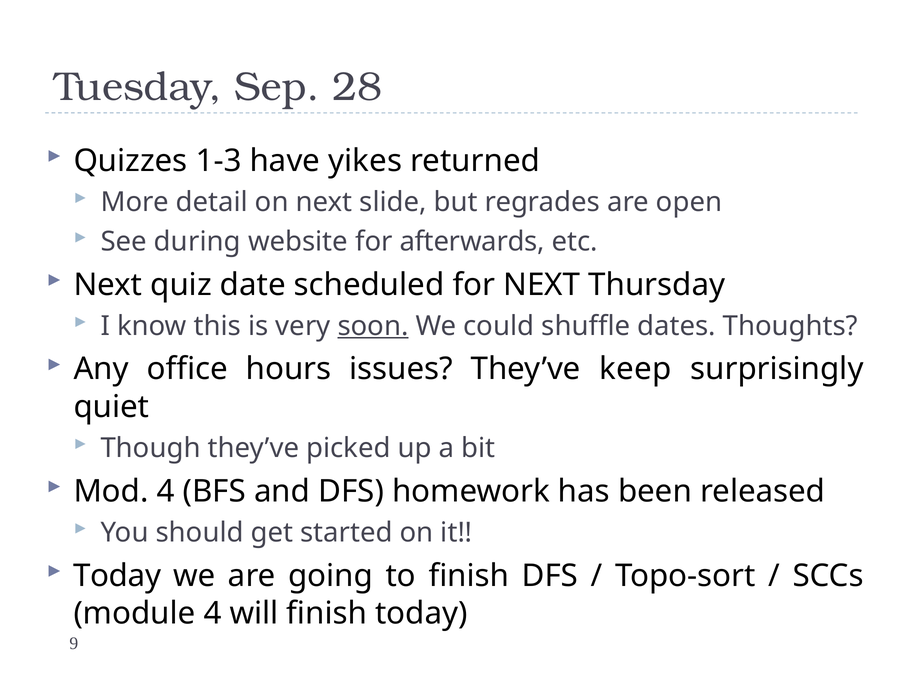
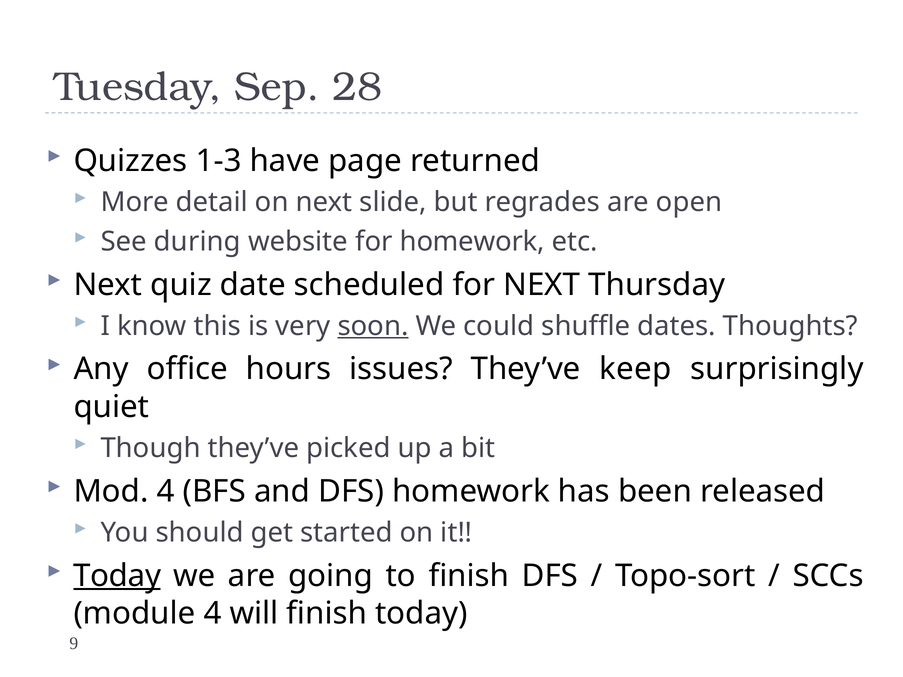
yikes: yikes -> page
for afterwards: afterwards -> homework
Today at (117, 576) underline: none -> present
